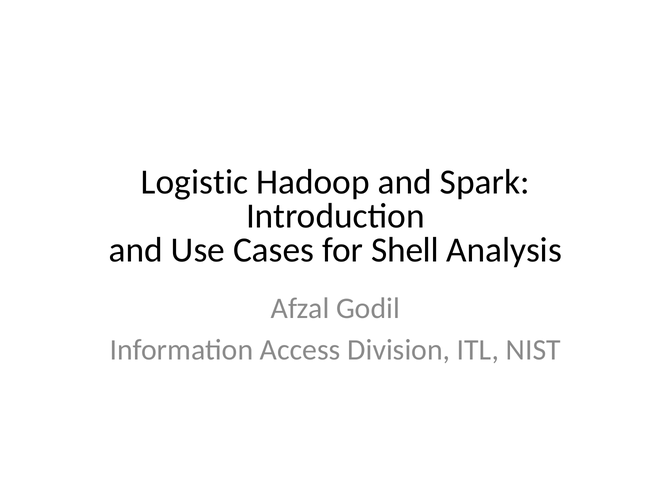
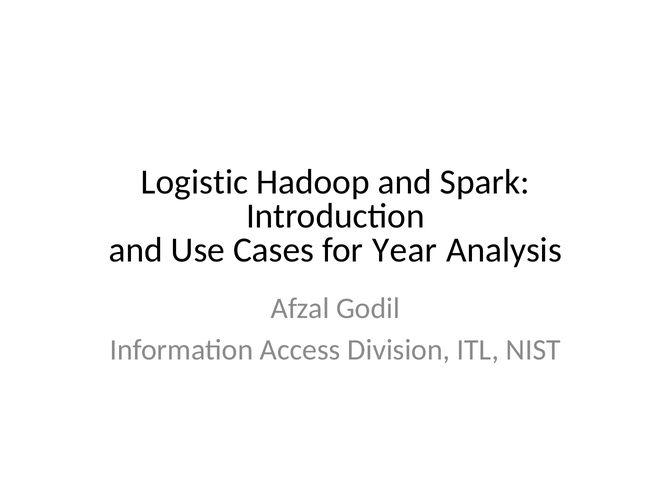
Shell: Shell -> Year
